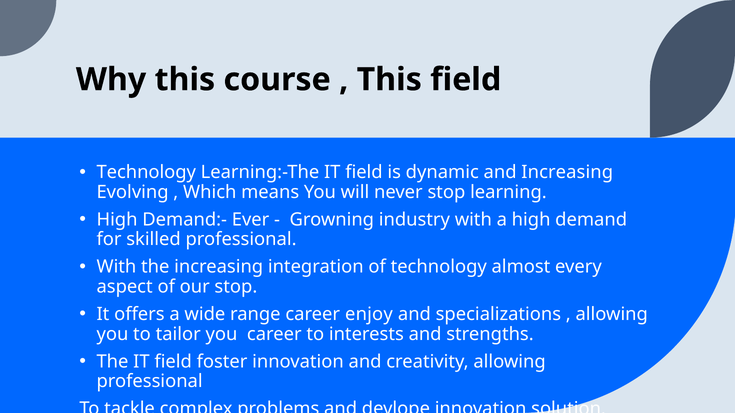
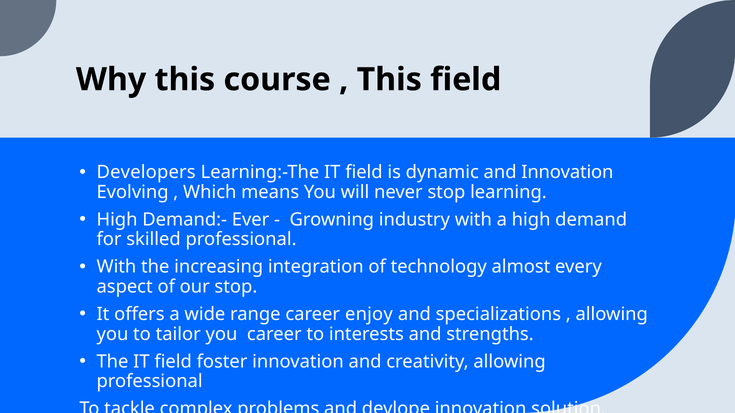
Technology at (146, 173): Technology -> Developers
and Increasing: Increasing -> Innovation
